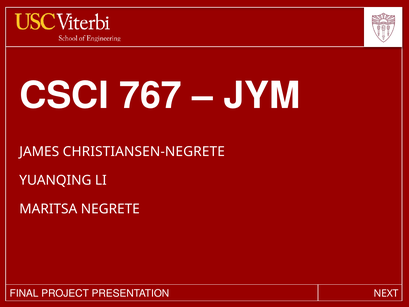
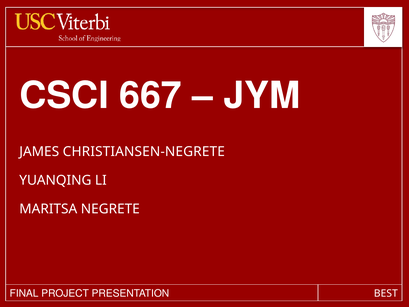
767: 767 -> 667
NEXT: NEXT -> BEST
